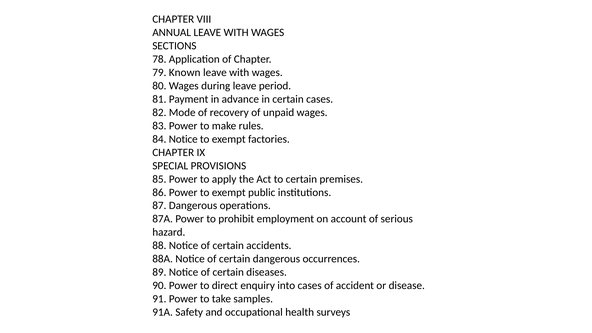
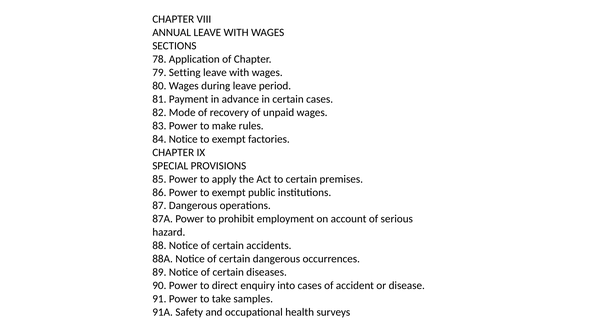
Known: Known -> Setting
